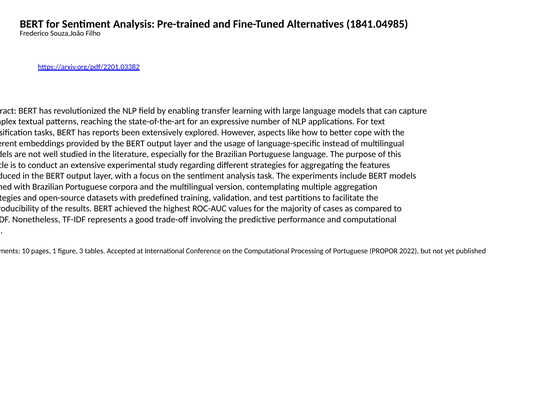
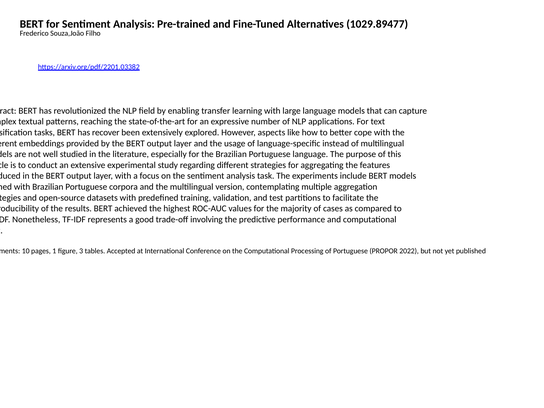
1841.04985: 1841.04985 -> 1029.89477
reports: reports -> recover
